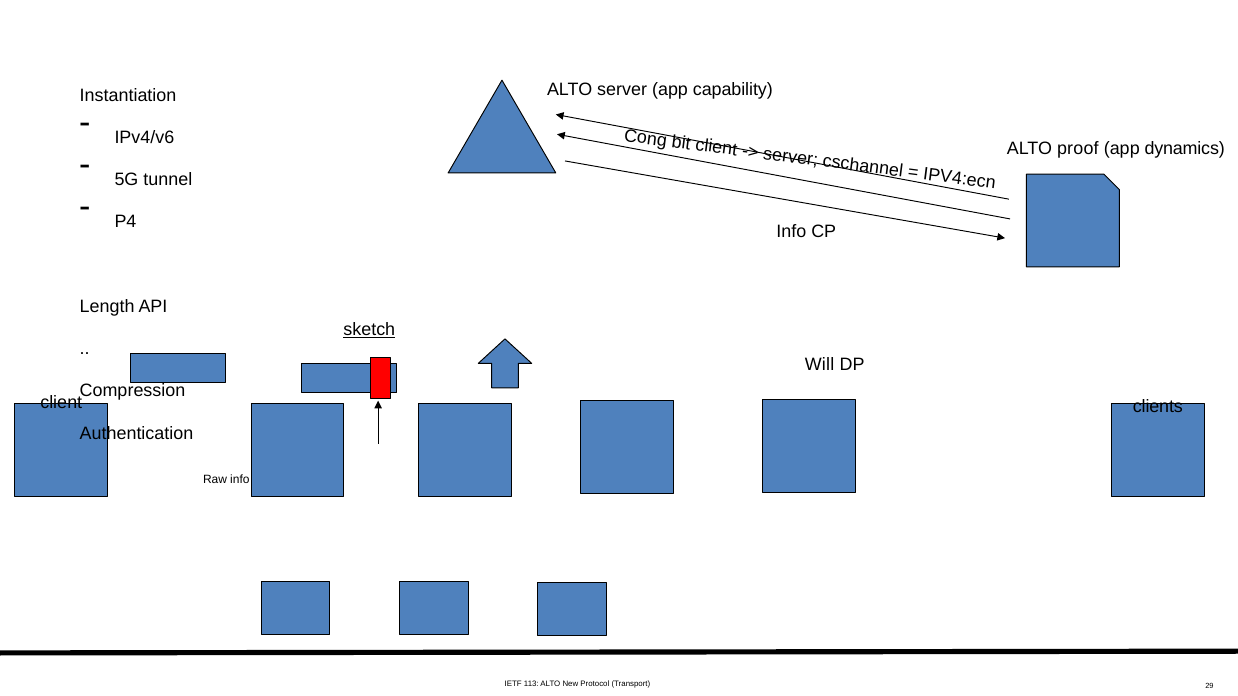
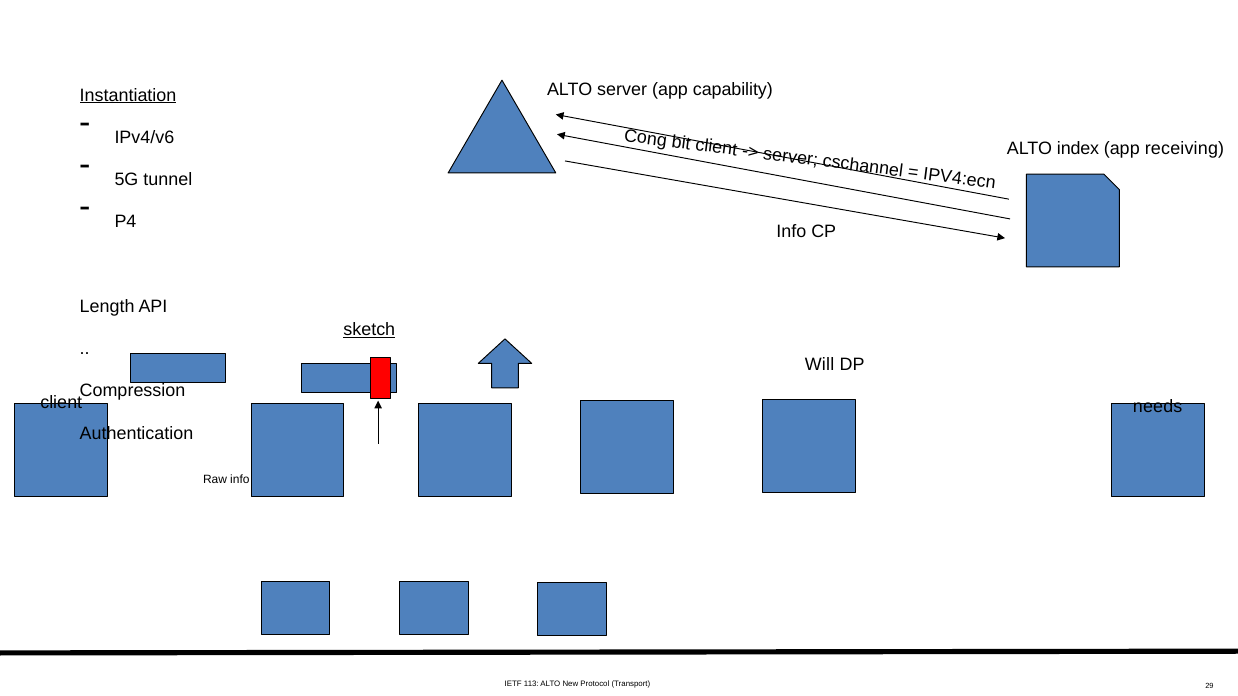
Instantiation underline: none -> present
proof: proof -> index
dynamics: dynamics -> receiving
clients: clients -> needs
